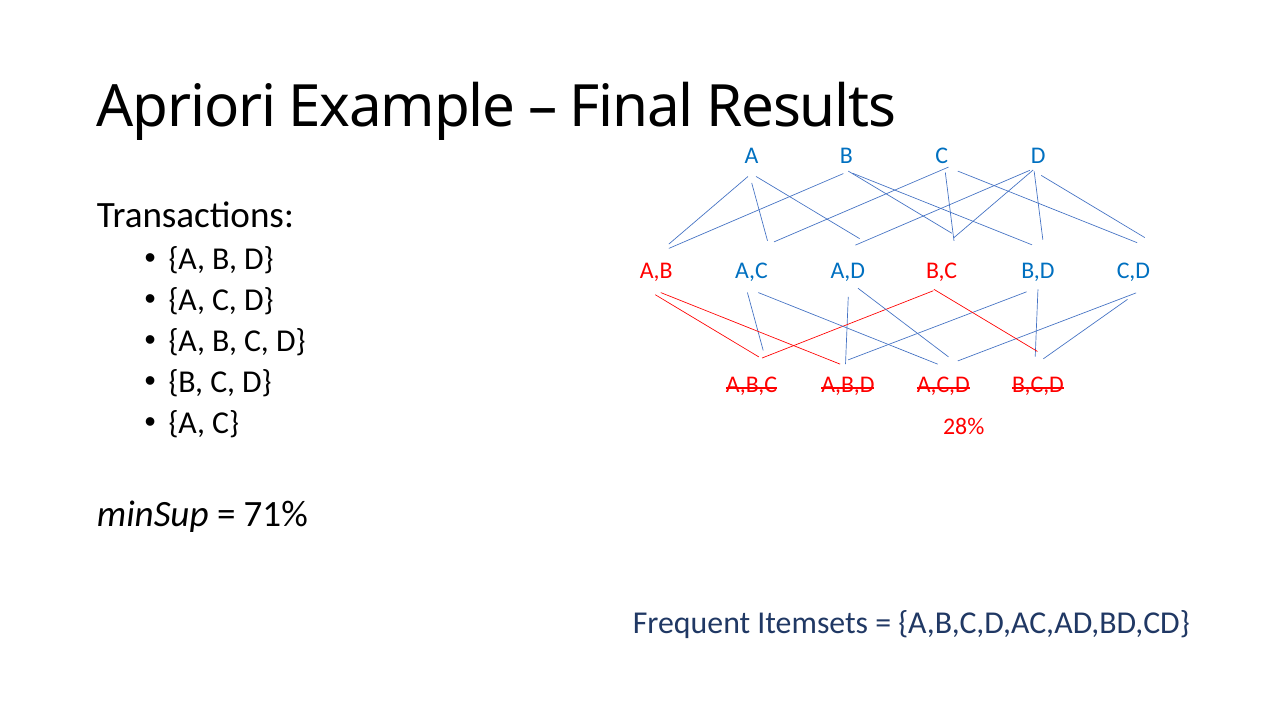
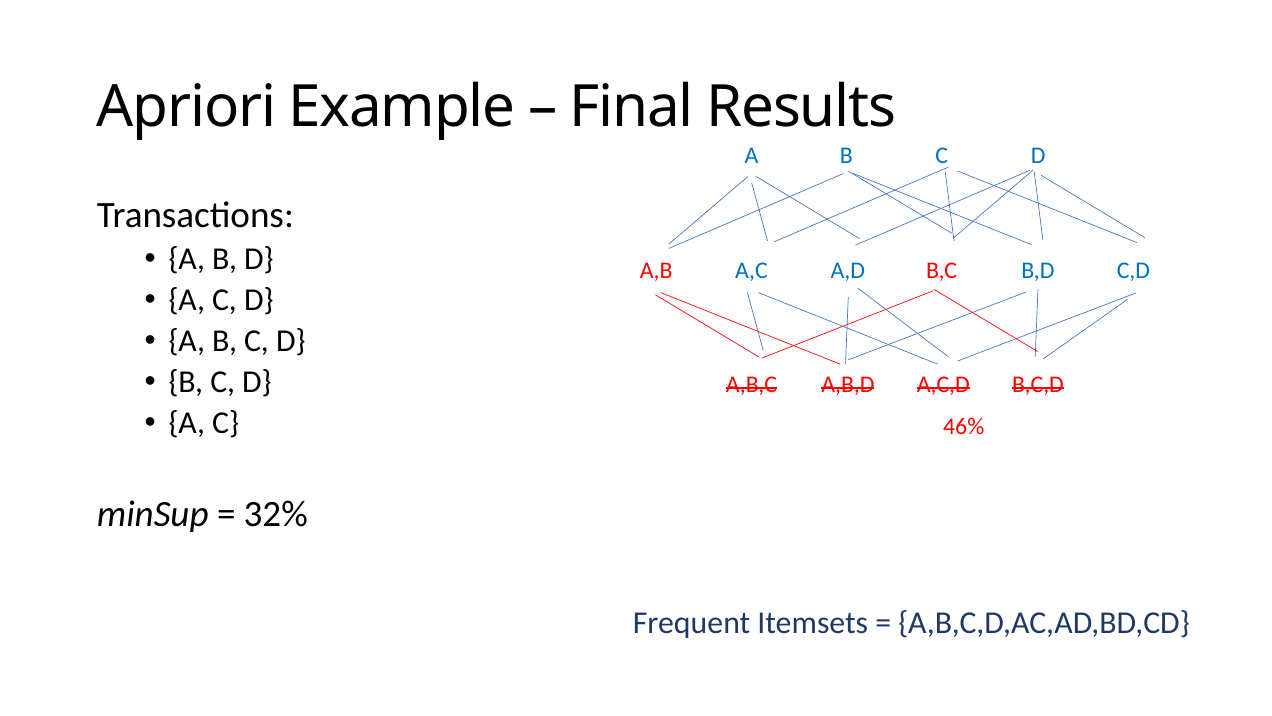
28%: 28% -> 46%
71%: 71% -> 32%
